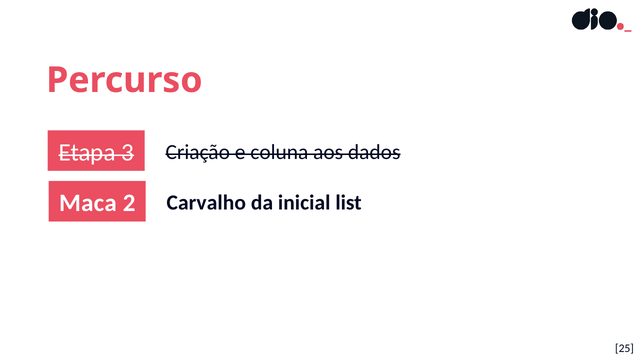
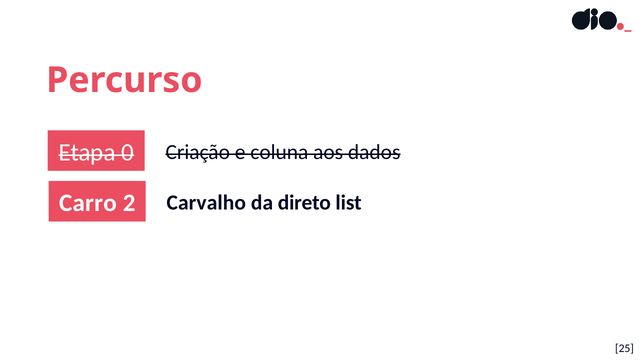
3: 3 -> 0
Maca: Maca -> Carro
inicial: inicial -> direto
